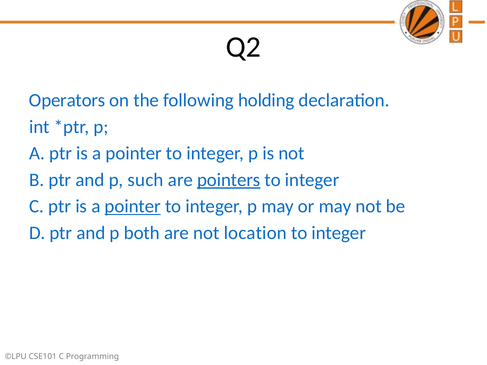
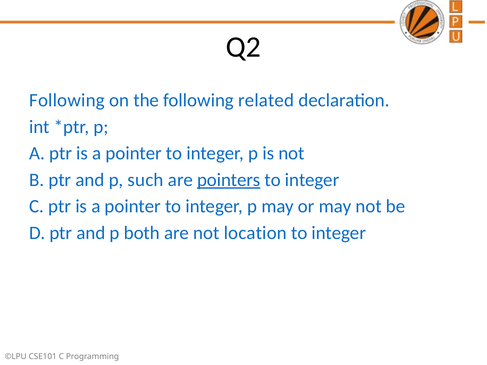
Operators at (67, 100): Operators -> Following
holding: holding -> related
pointer at (133, 206) underline: present -> none
